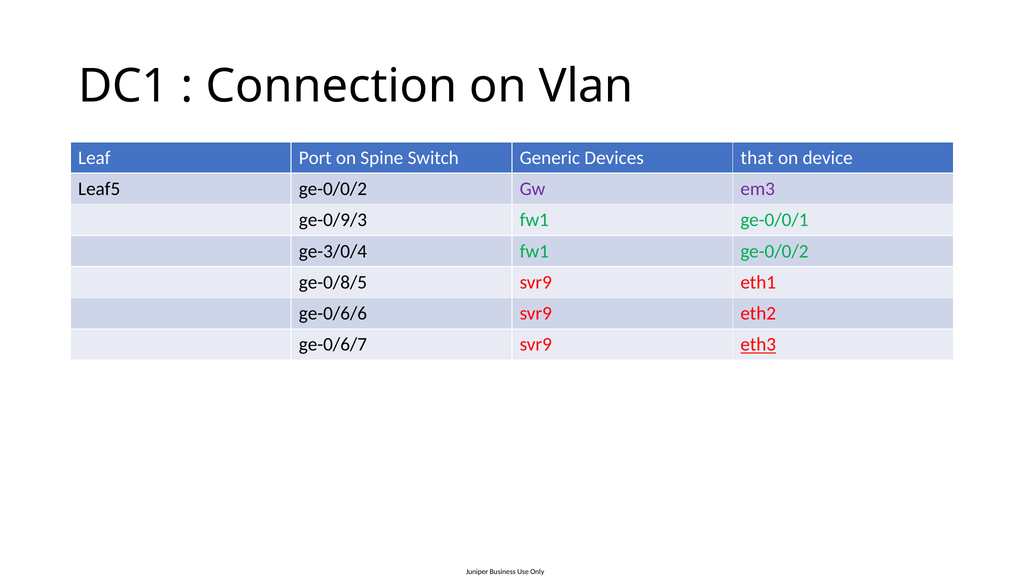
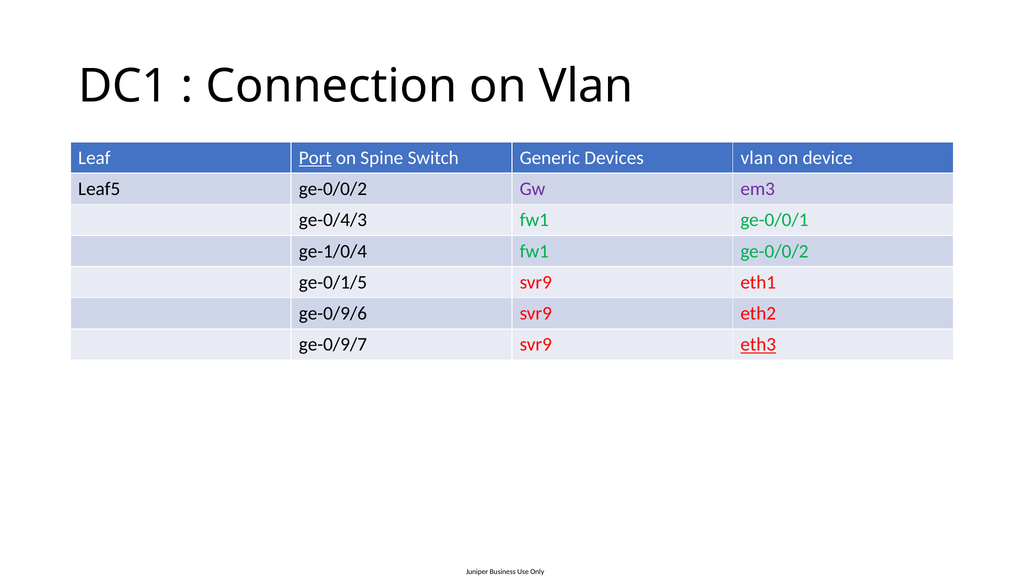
Port underline: none -> present
Devices that: that -> vlan
ge-0/9/3: ge-0/9/3 -> ge-0/4/3
ge-3/0/4: ge-3/0/4 -> ge-1/0/4
ge-0/8/5: ge-0/8/5 -> ge-0/1/5
ge-0/6/6: ge-0/6/6 -> ge-0/9/6
ge-0/6/7: ge-0/6/7 -> ge-0/9/7
